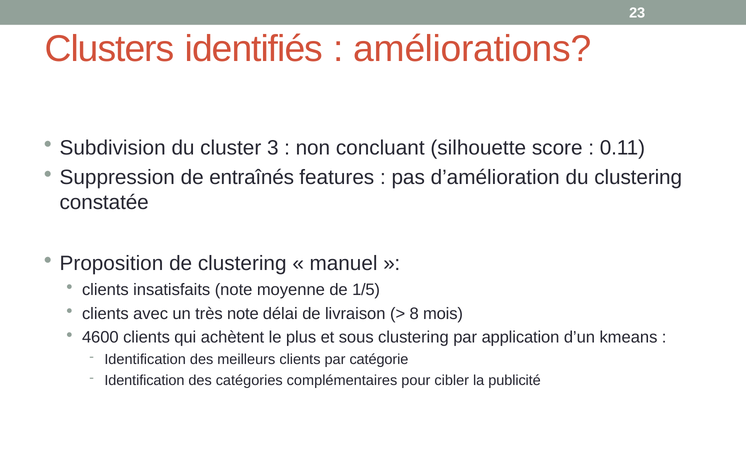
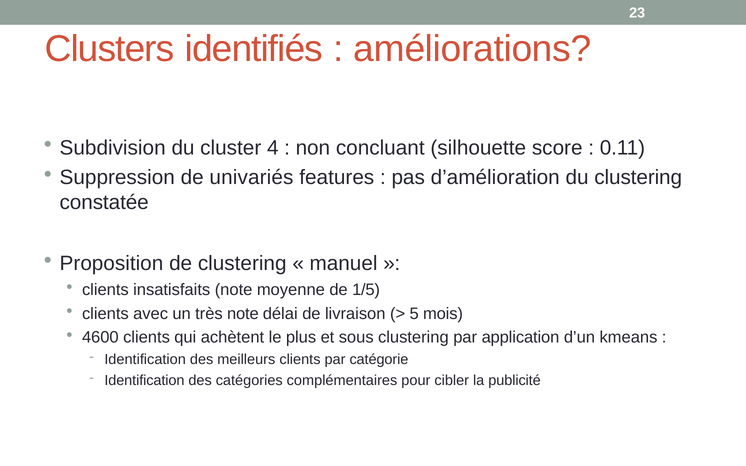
3: 3 -> 4
entraînés: entraînés -> univariés
8: 8 -> 5
